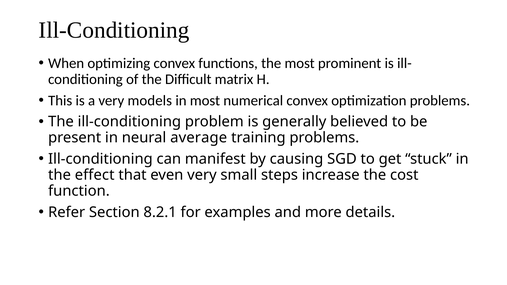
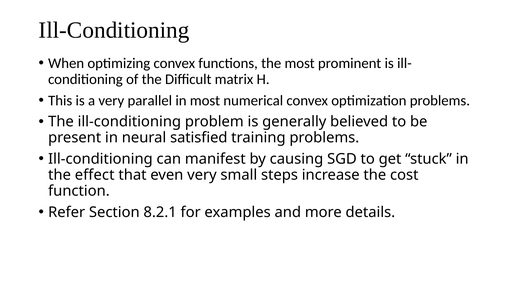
models: models -> parallel
average: average -> satisﬁed
